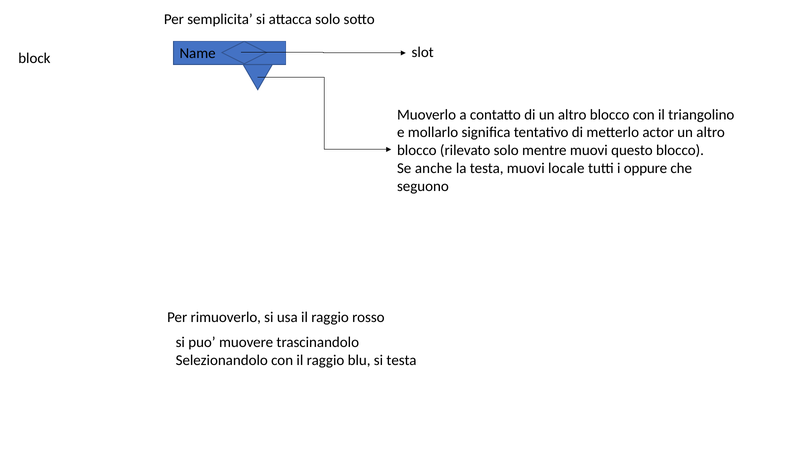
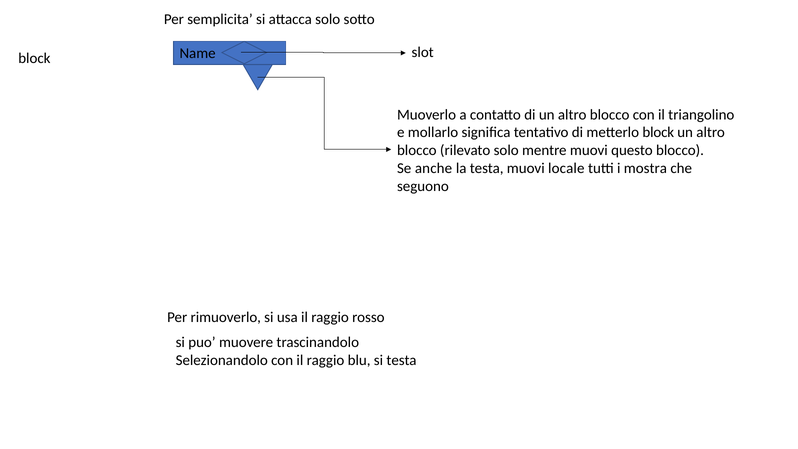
metterlo actor: actor -> block
oppure: oppure -> mostra
